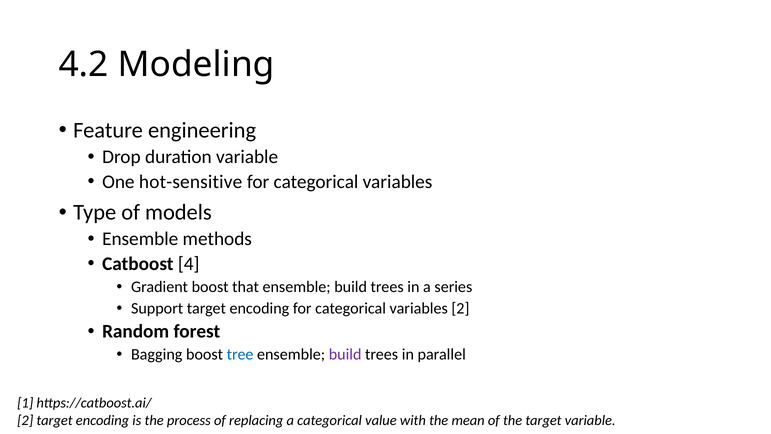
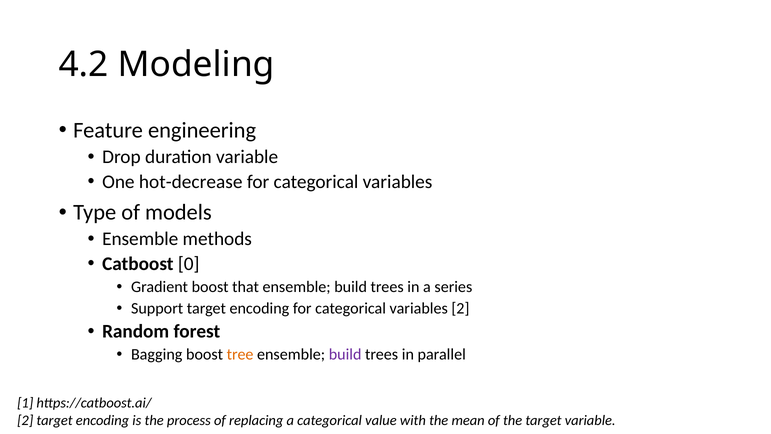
hot-sensitive: hot-sensitive -> hot-decrease
4: 4 -> 0
tree colour: blue -> orange
